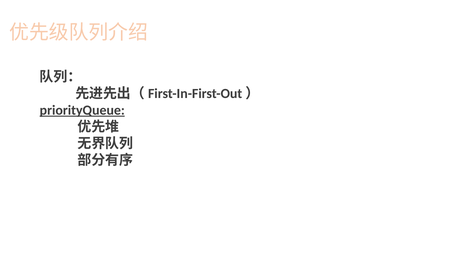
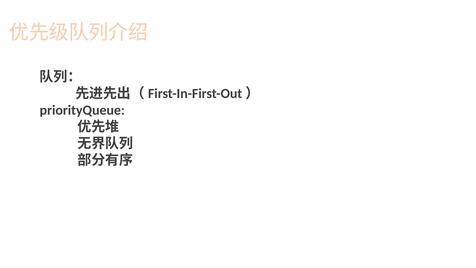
priorityQueue underline: present -> none
